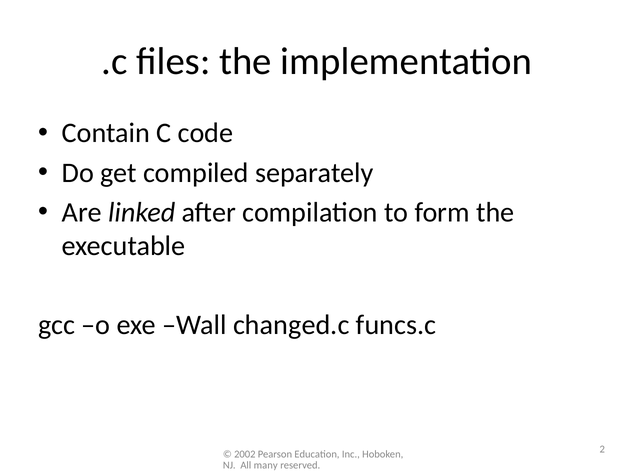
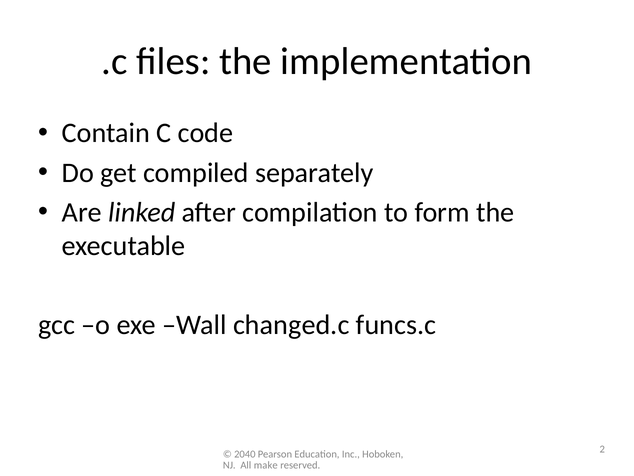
2002: 2002 -> 2040
many: many -> make
